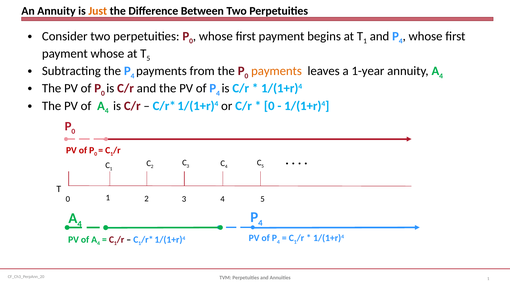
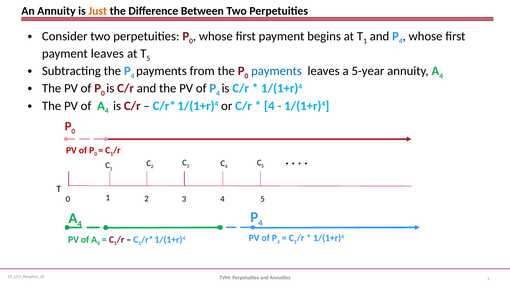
payment whose: whose -> leaves
payments at (276, 71) colour: orange -> blue
1-year: 1-year -> 5-year
0 at (269, 106): 0 -> 4
